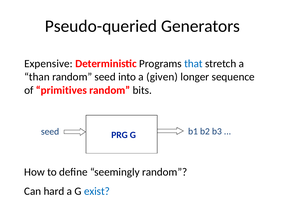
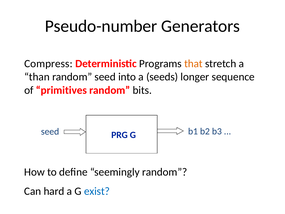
Pseudo-queried: Pseudo-queried -> Pseudo-number
Expensive: Expensive -> Compress
that colour: blue -> orange
given: given -> seeds
